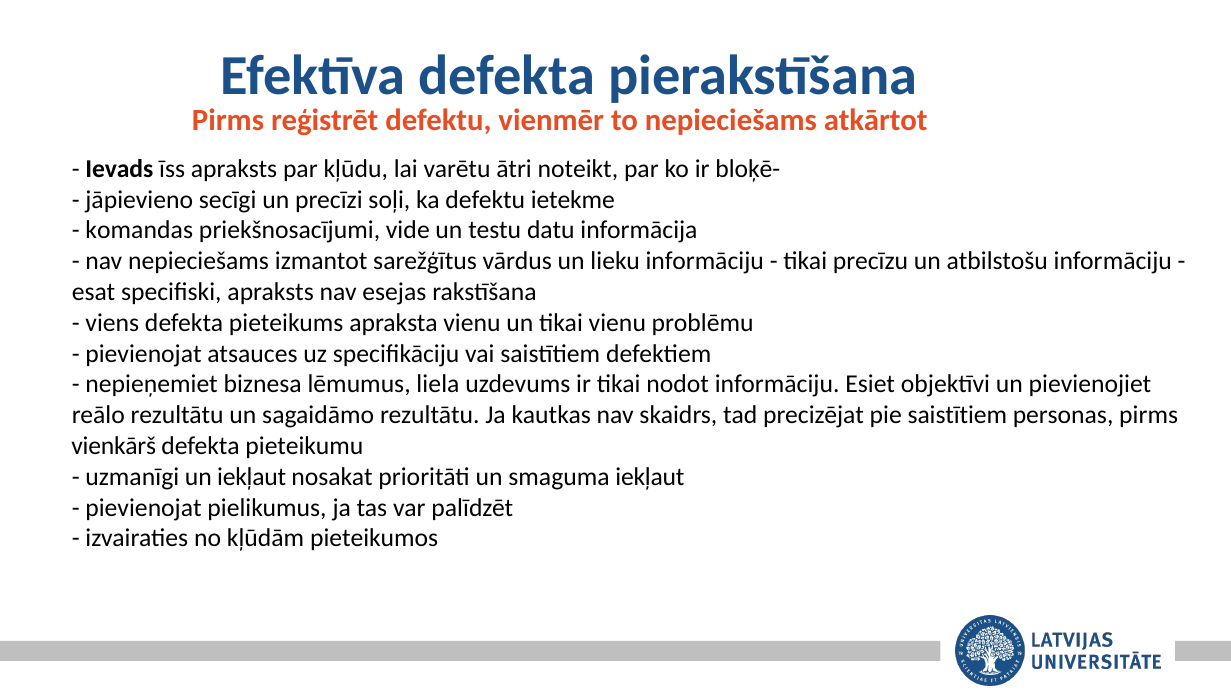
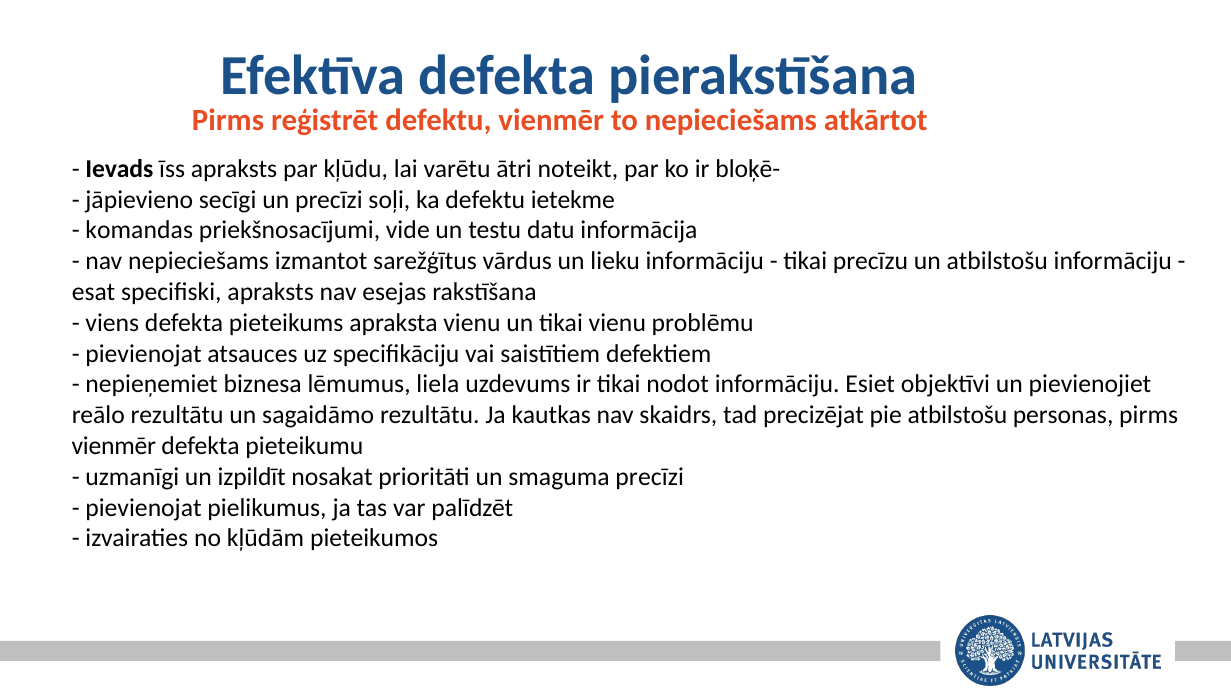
pie saistītiem: saistītiem -> atbilstošu
vienkārš at (114, 446): vienkārš -> vienmēr
un iekļaut: iekļaut -> izpildīt
smaguma iekļaut: iekļaut -> precīzi
